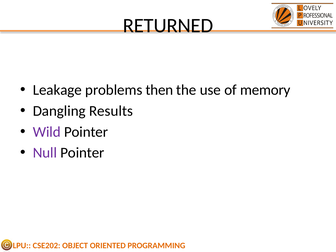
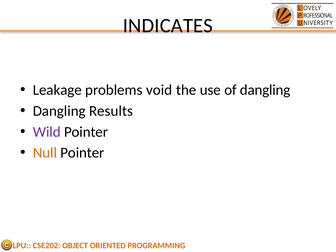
RETURNED: RETURNED -> INDICATES
then: then -> void
of memory: memory -> dangling
Null colour: purple -> orange
